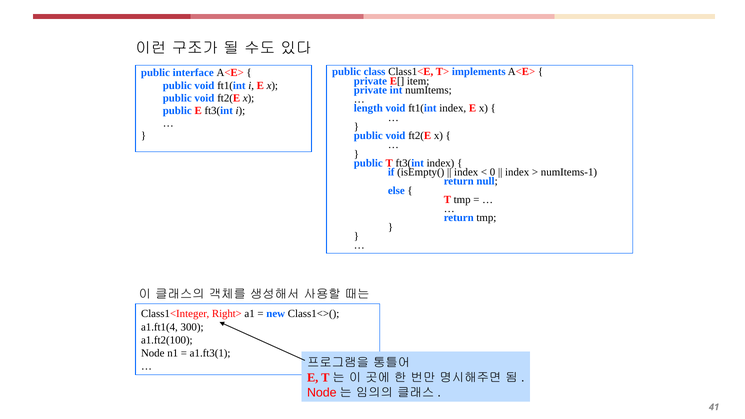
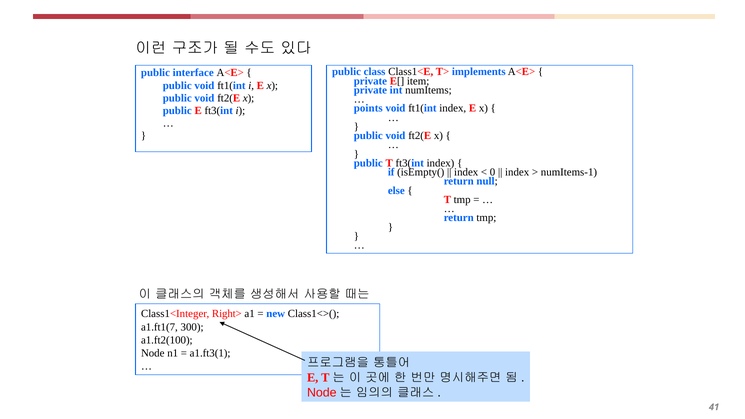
length: length -> points
a1.ft1(4: a1.ft1(4 -> a1.ft1(7
